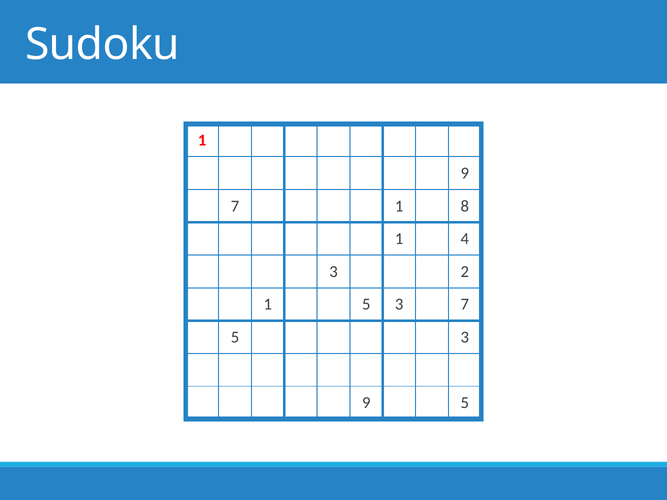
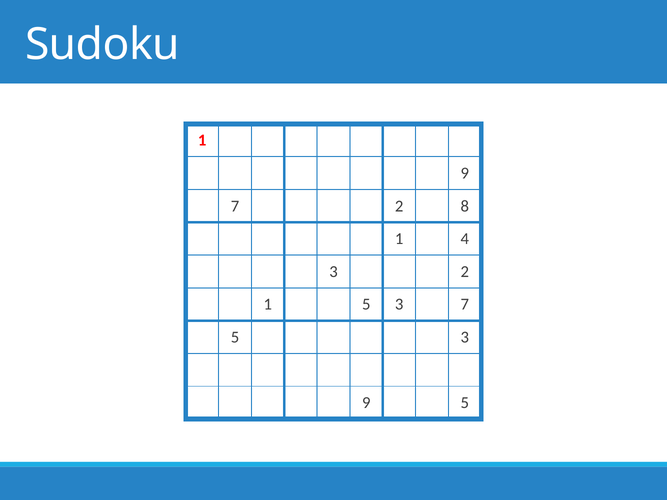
7 1: 1 -> 2
